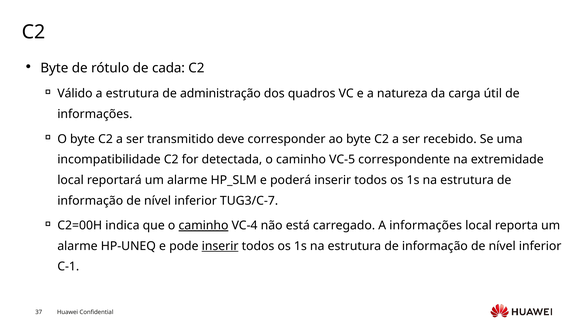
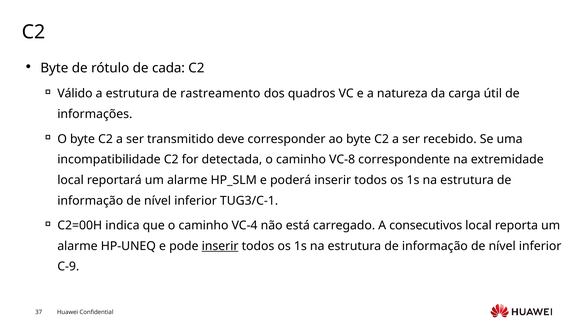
administração: administração -> rastreamento
VC-5: VC-5 -> VC-8
TUG3/C-7: TUG3/C-7 -> TUG3/C-1
caminho at (203, 226) underline: present -> none
A informações: informações -> consecutivos
C-1: C-1 -> C-9
